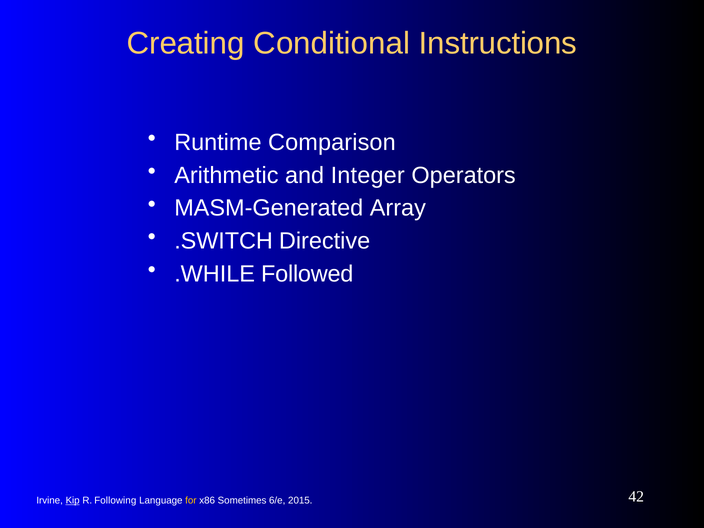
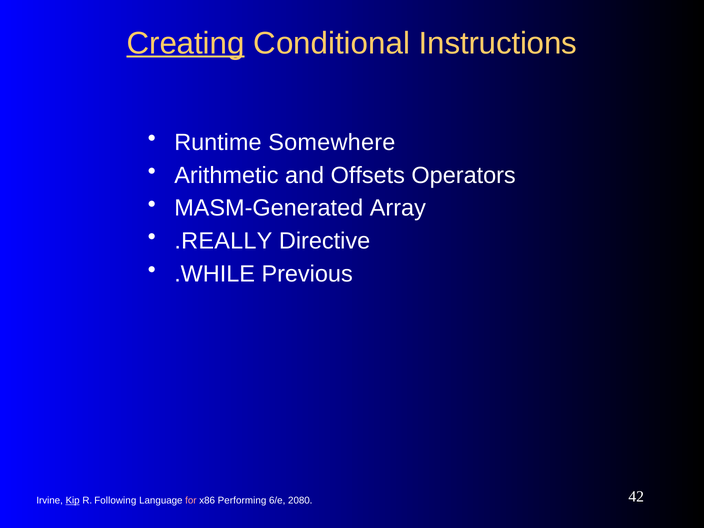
Creating underline: none -> present
Comparison: Comparison -> Somewhere
Integer: Integer -> Offsets
.SWITCH: .SWITCH -> .REALLY
Followed: Followed -> Previous
for colour: yellow -> pink
Sometimes: Sometimes -> Performing
2015: 2015 -> 2080
